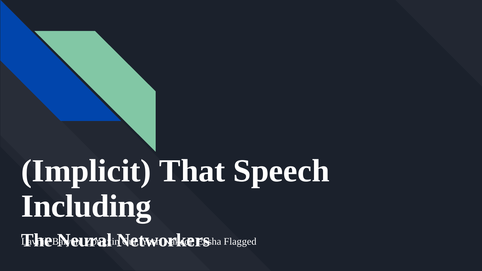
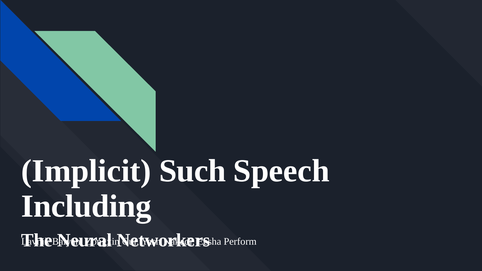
That: That -> Such
Flagged: Flagged -> Perform
